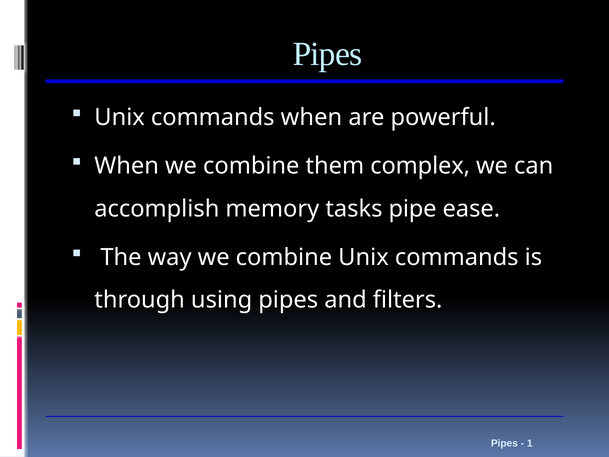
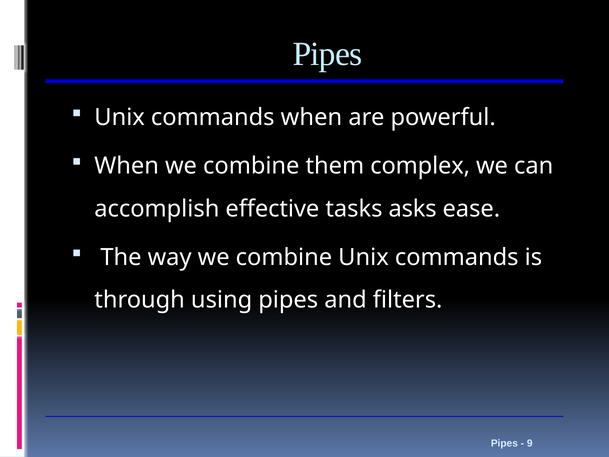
memory: memory -> effective
pipe: pipe -> asks
1: 1 -> 9
